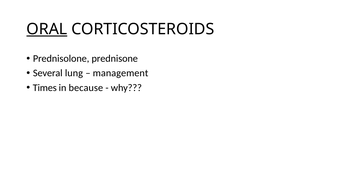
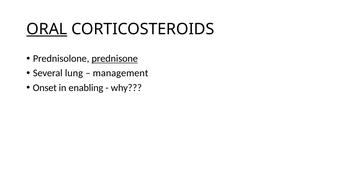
prednisone underline: none -> present
Times: Times -> Onset
because: because -> enabling
